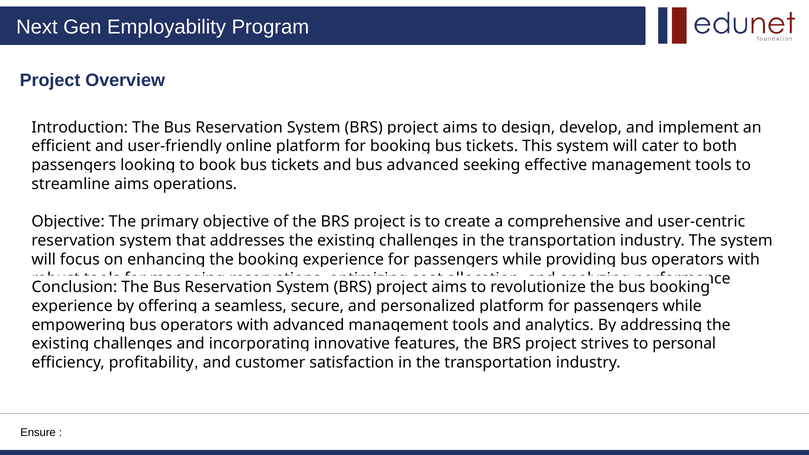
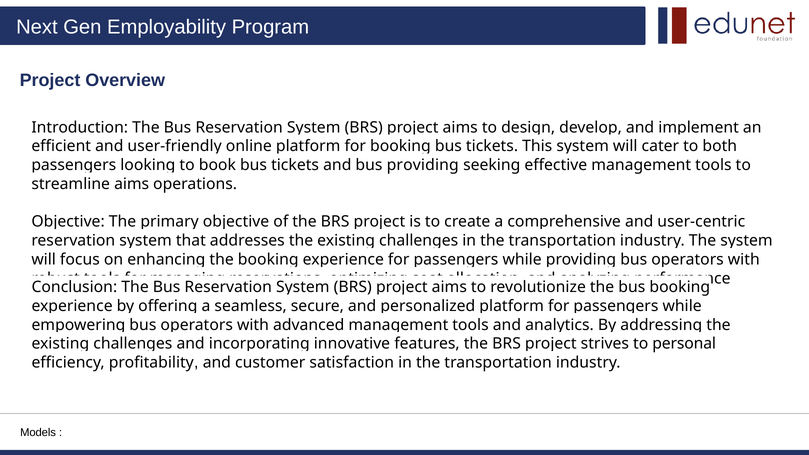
bus advanced: advanced -> providing
Ensure: Ensure -> Models
